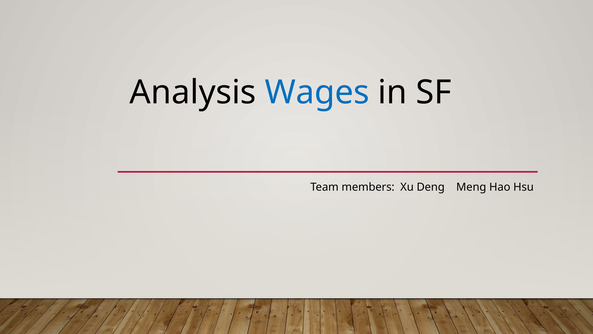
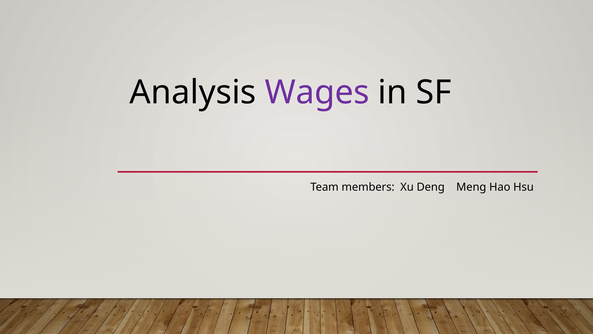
Wages colour: blue -> purple
